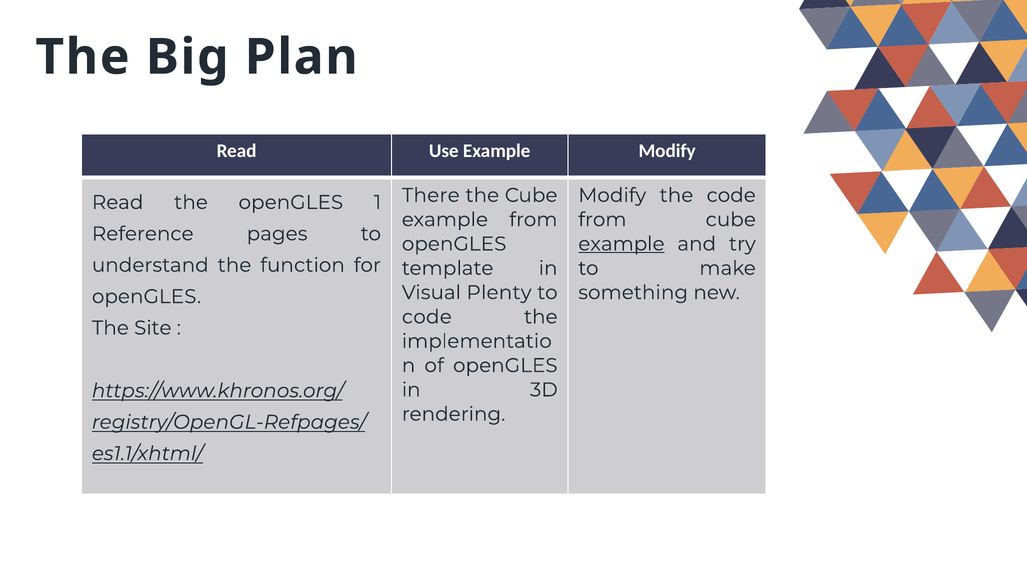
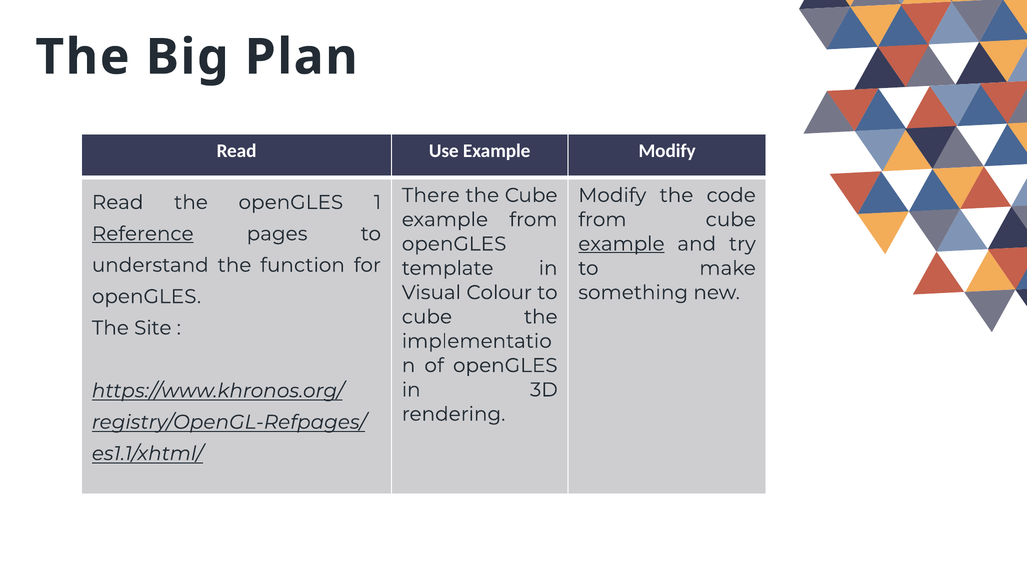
Reference underline: none -> present
Plenty: Plenty -> Colour
code at (427, 317): code -> cube
